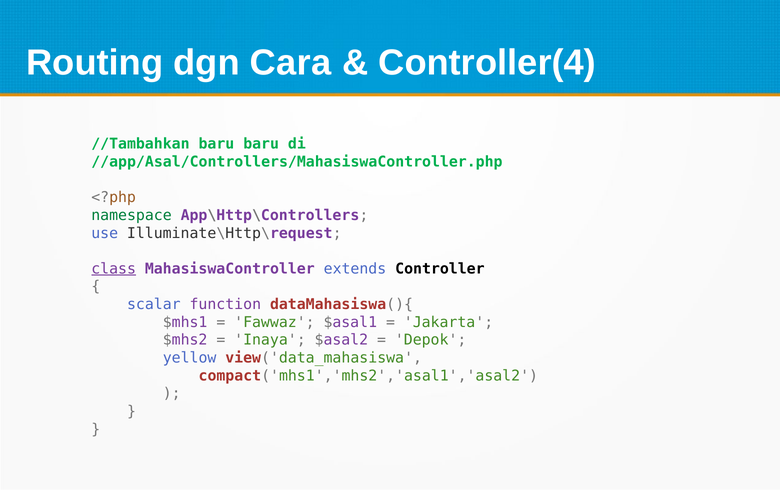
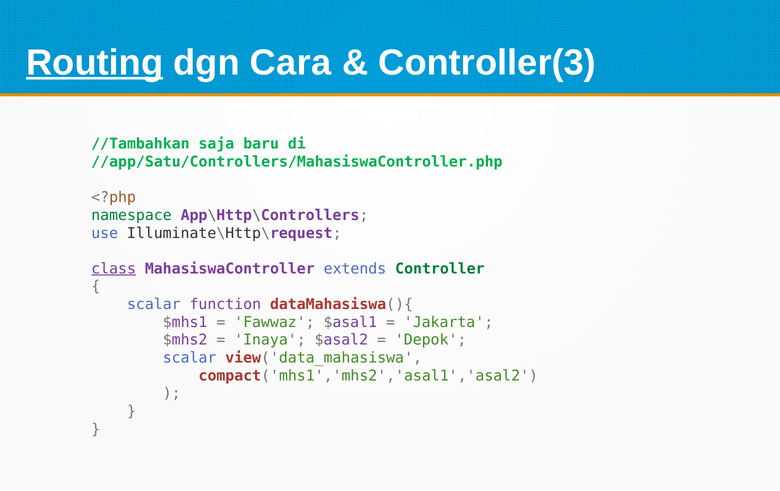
Routing underline: none -> present
Controller(4: Controller(4 -> Controller(3
//Tambahkan baru: baru -> saja
//app/Asal/Controllers/MahasiswaController.php: //app/Asal/Controllers/MahasiswaController.php -> //app/Satu/Controllers/MahasiswaController.php
Controller colour: black -> green
yellow at (190, 358): yellow -> scalar
